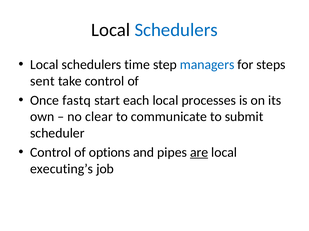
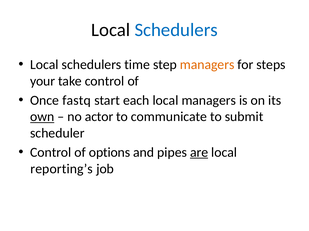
managers at (207, 65) colour: blue -> orange
sent: sent -> your
local processes: processes -> managers
own underline: none -> present
clear: clear -> actor
executing’s: executing’s -> reporting’s
